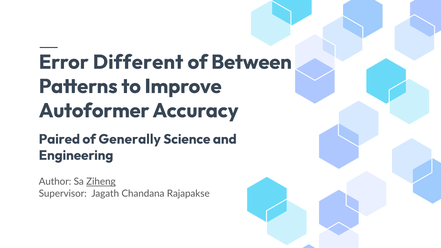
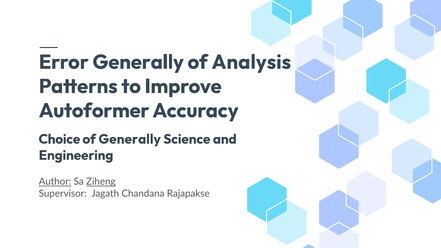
Error Different: Different -> Generally
Between: Between -> Analysis
Paired: Paired -> Choice
Author underline: none -> present
